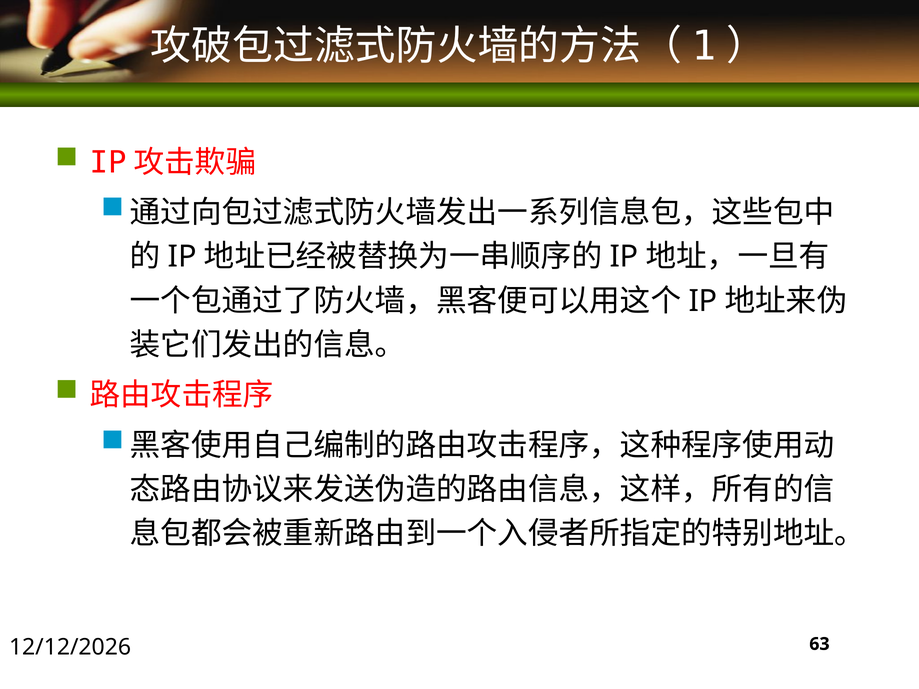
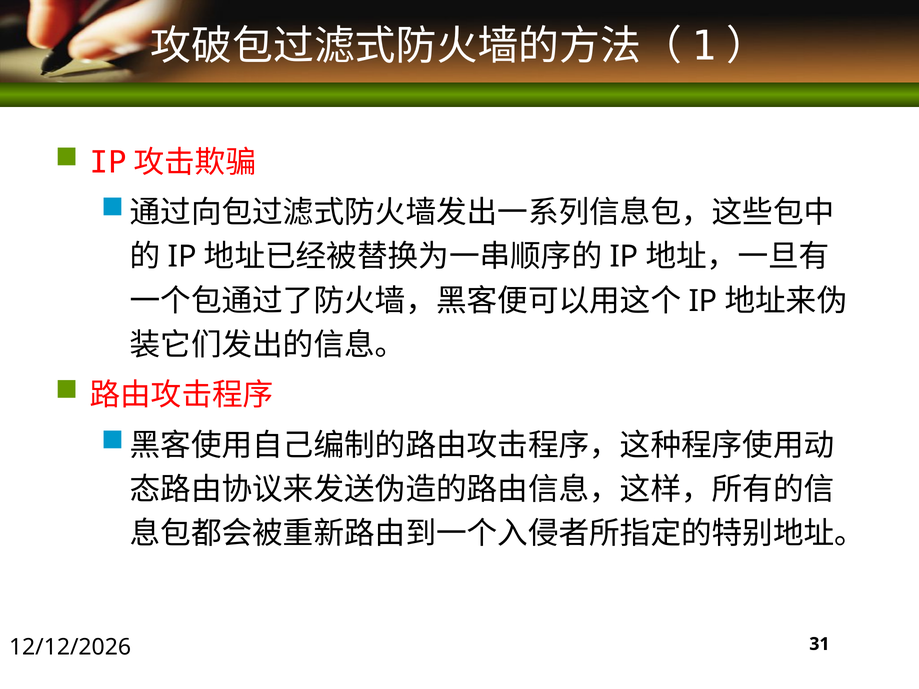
63: 63 -> 31
